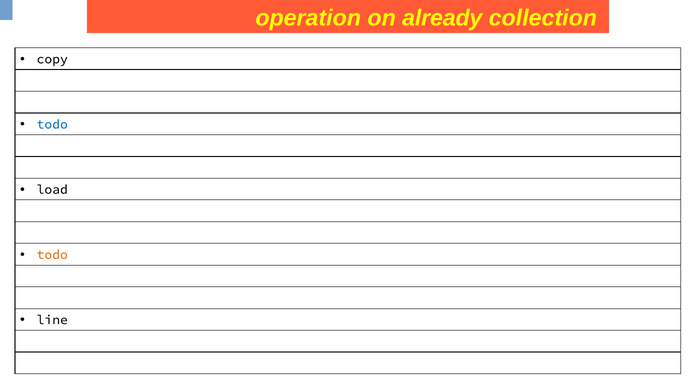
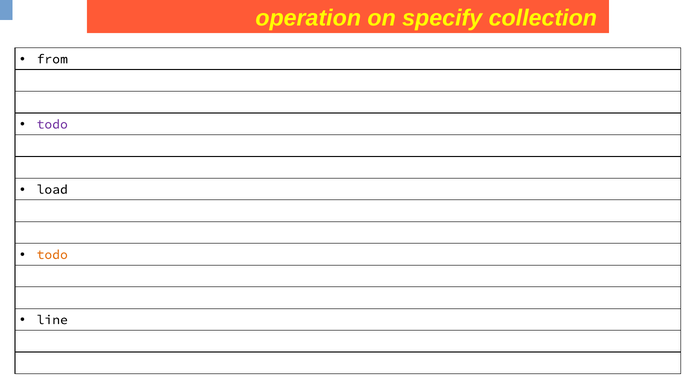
already: already -> specify
copy: copy -> from
todo at (52, 124) colour: blue -> purple
